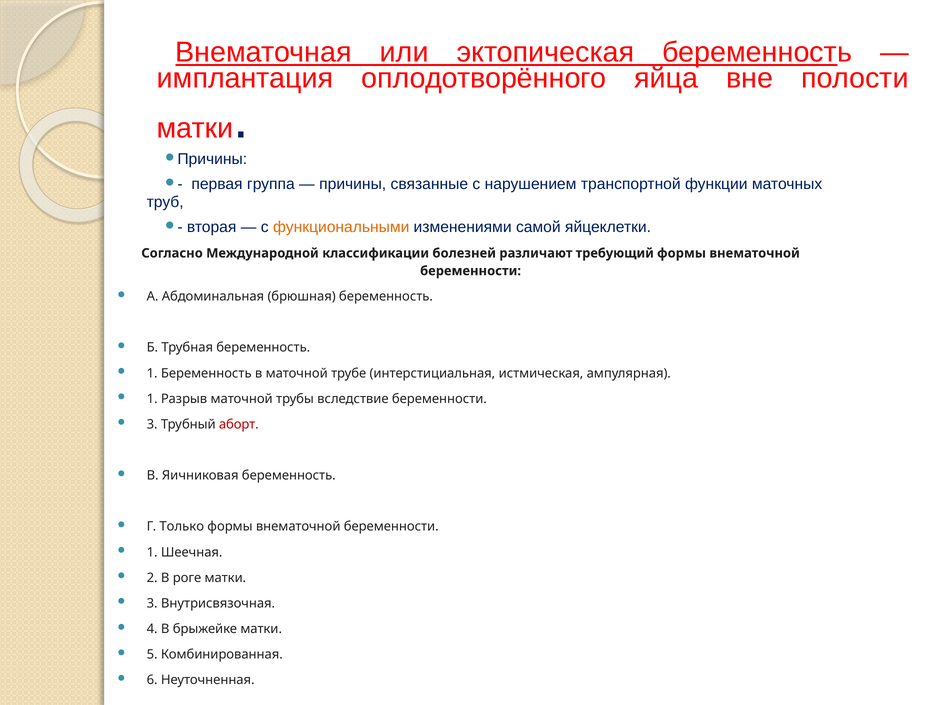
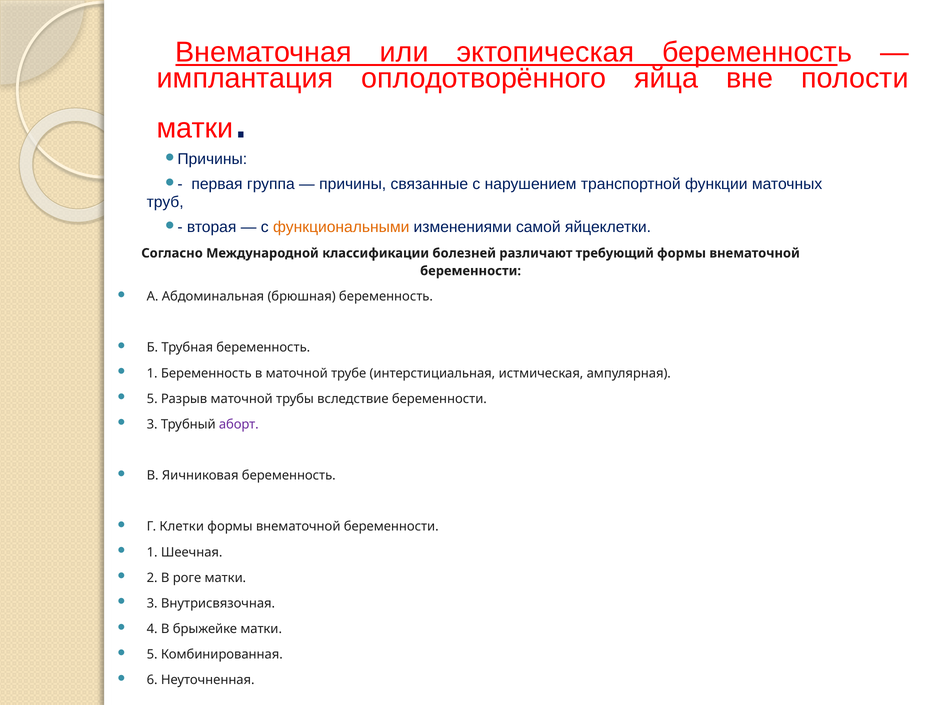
1 at (152, 399): 1 -> 5
аборт colour: red -> purple
Только: Только -> Клетки
